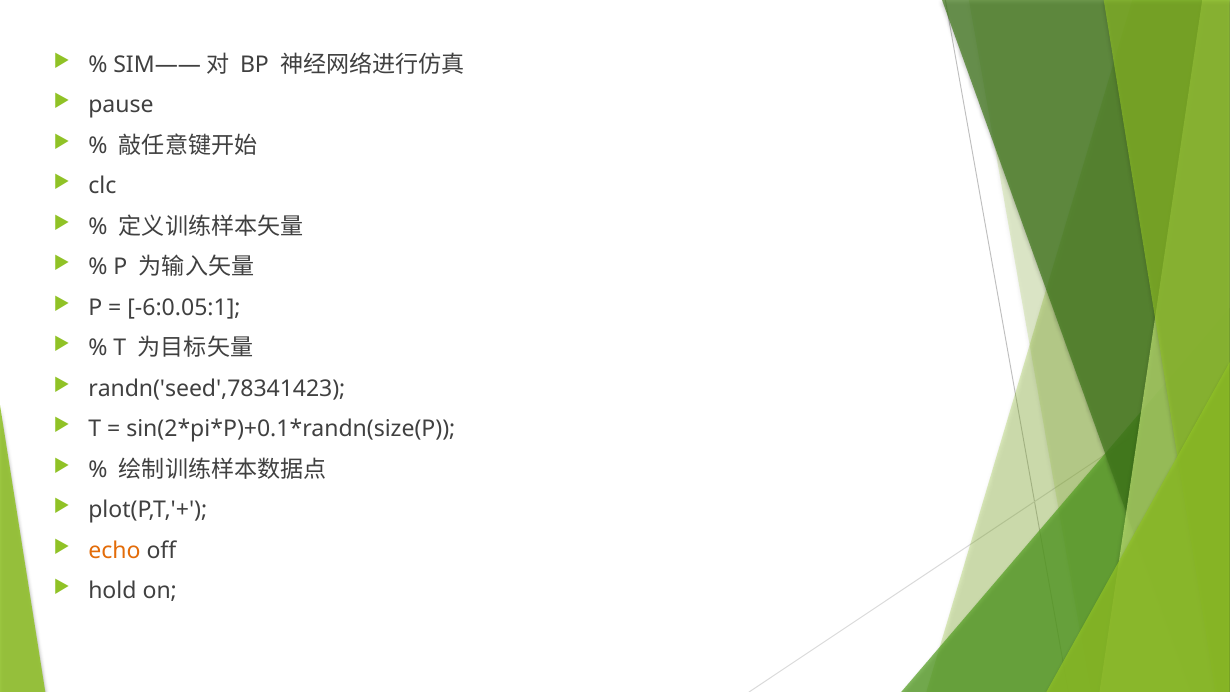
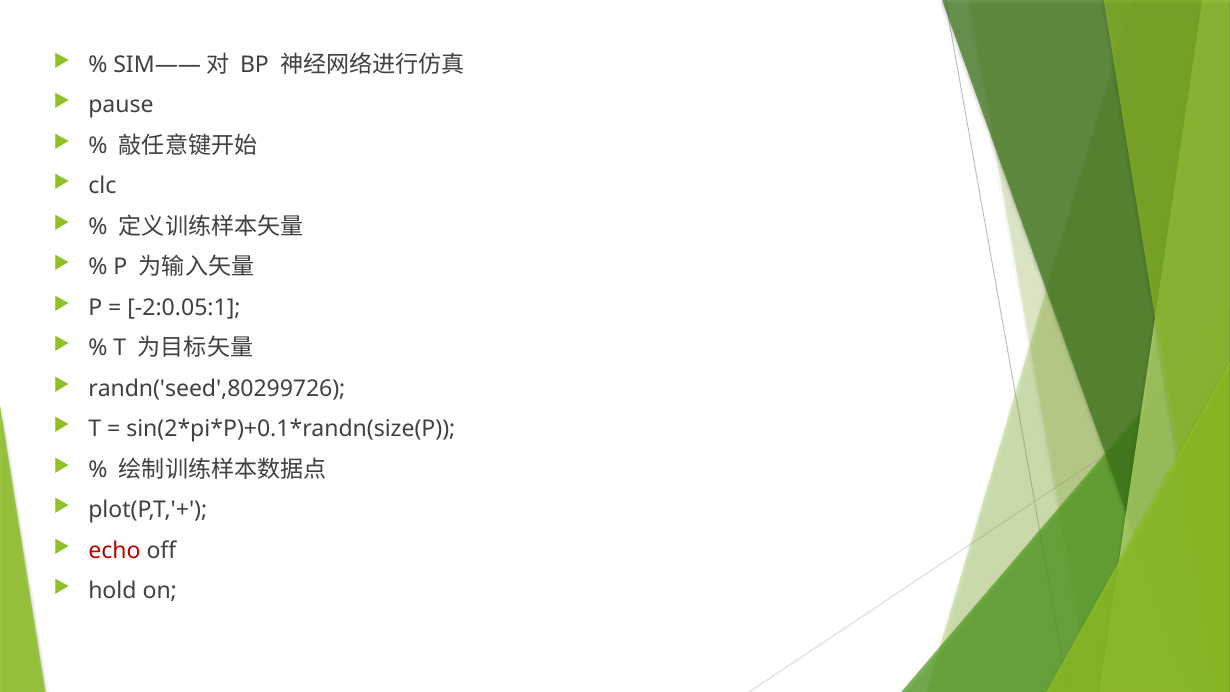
-6:0.05:1: -6:0.05:1 -> -2:0.05:1
randn('seed',78341423: randn('seed',78341423 -> randn('seed',80299726
echo colour: orange -> red
